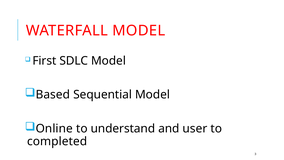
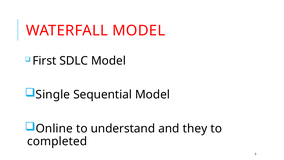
Based: Based -> Single
user: user -> they
